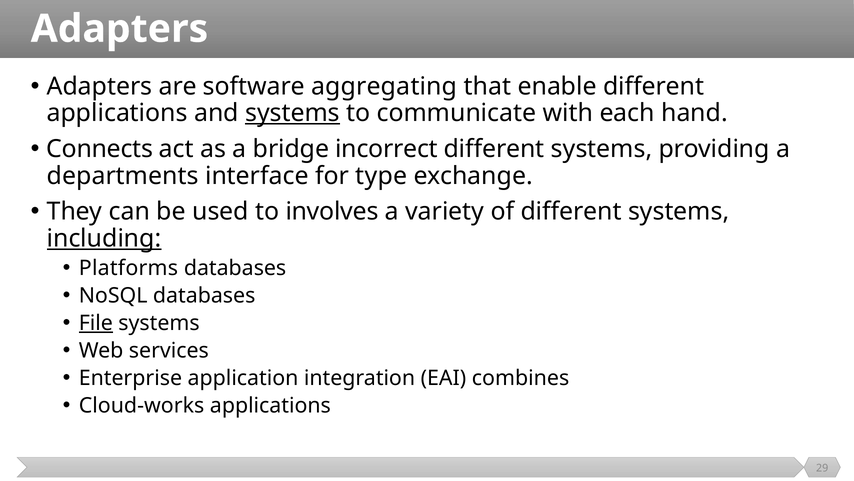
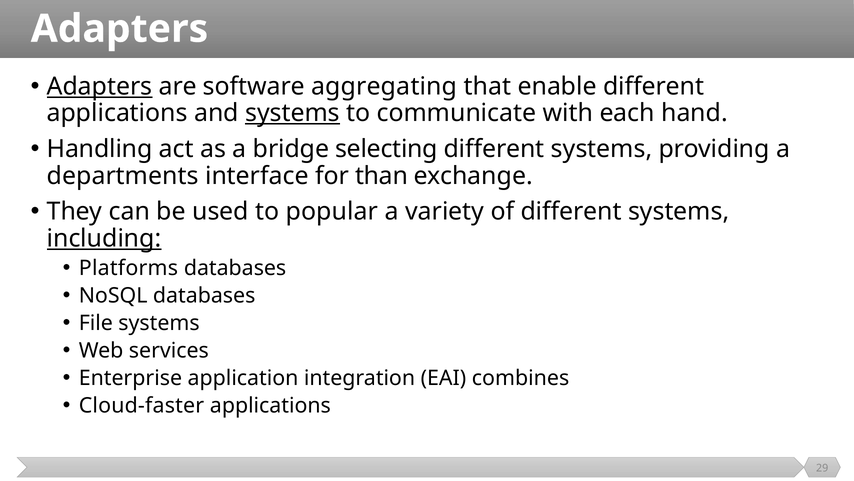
Adapters at (100, 86) underline: none -> present
Connects: Connects -> Handling
incorrect: incorrect -> selecting
type: type -> than
involves: involves -> popular
File underline: present -> none
Cloud-works: Cloud-works -> Cloud-faster
